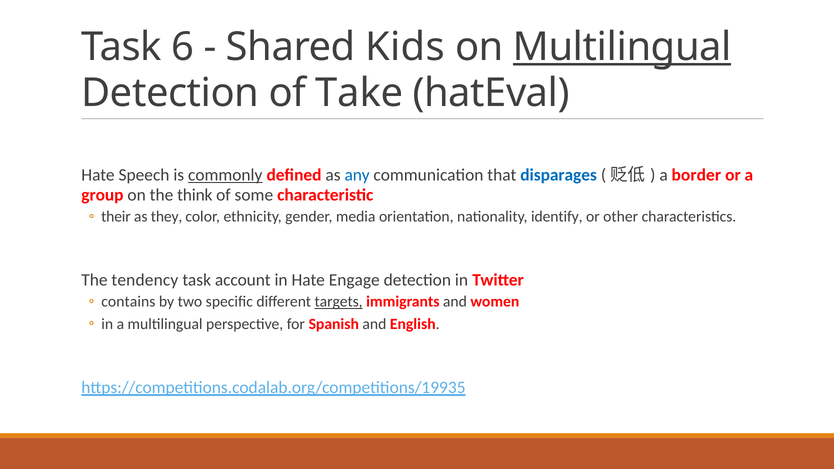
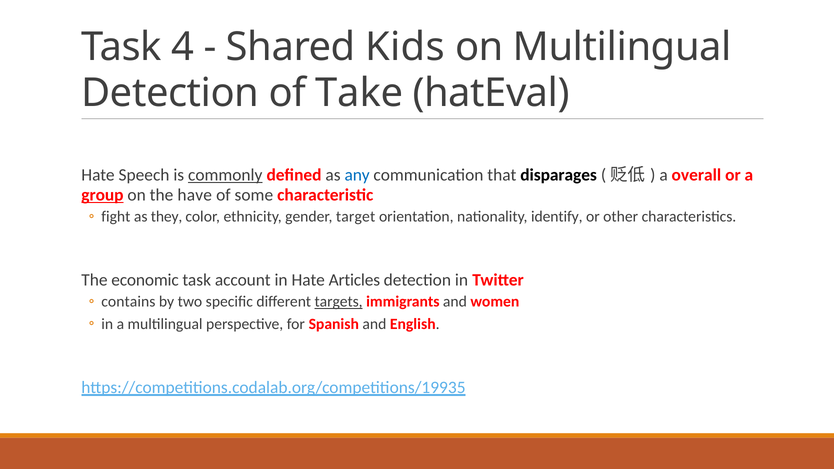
6: 6 -> 4
Multilingual at (622, 47) underline: present -> none
disparages colour: blue -> black
border: border -> overall
group underline: none -> present
think: think -> have
their: their -> fight
media: media -> target
tendency: tendency -> economic
Engage: Engage -> Articles
